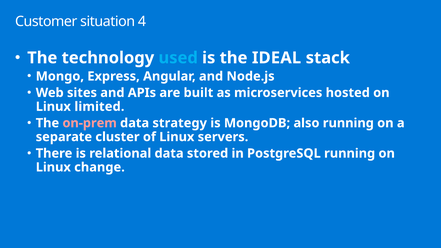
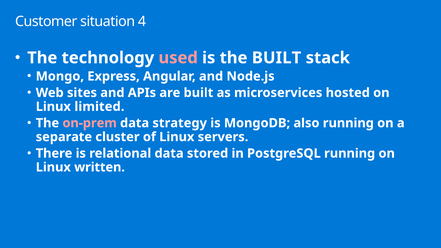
used colour: light blue -> pink
the IDEAL: IDEAL -> BUILT
change: change -> written
